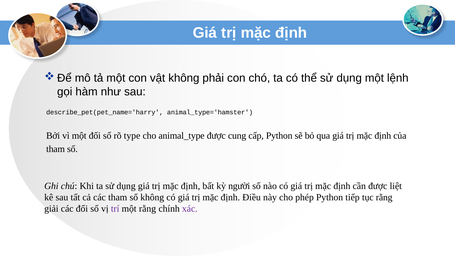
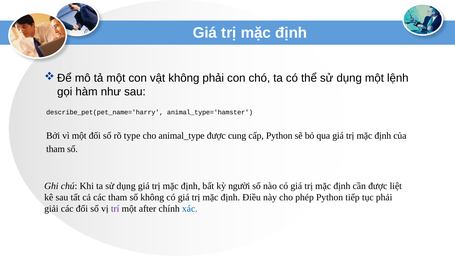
tục rằng: rằng -> phải
một rằng: rằng -> after
xác colour: purple -> blue
